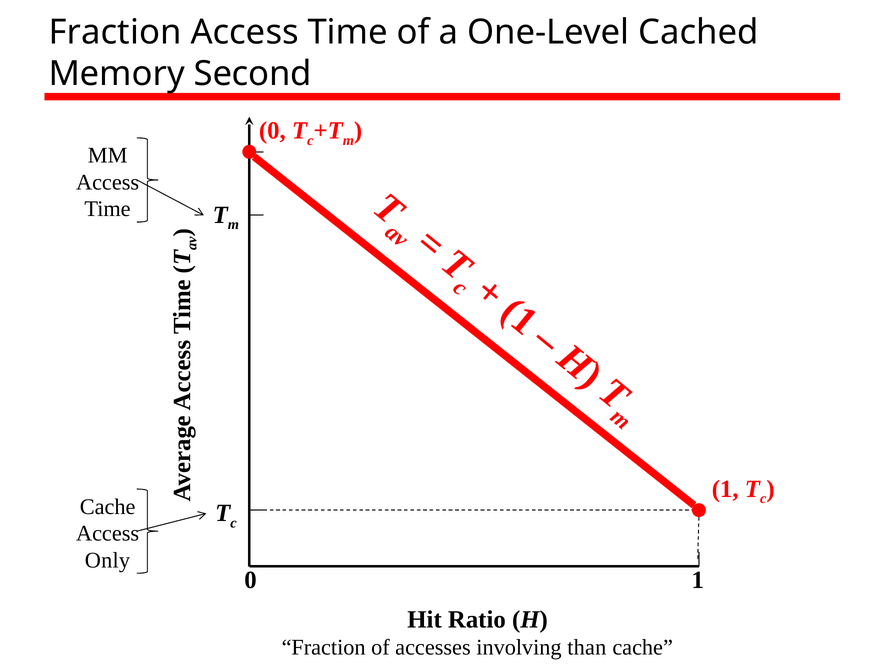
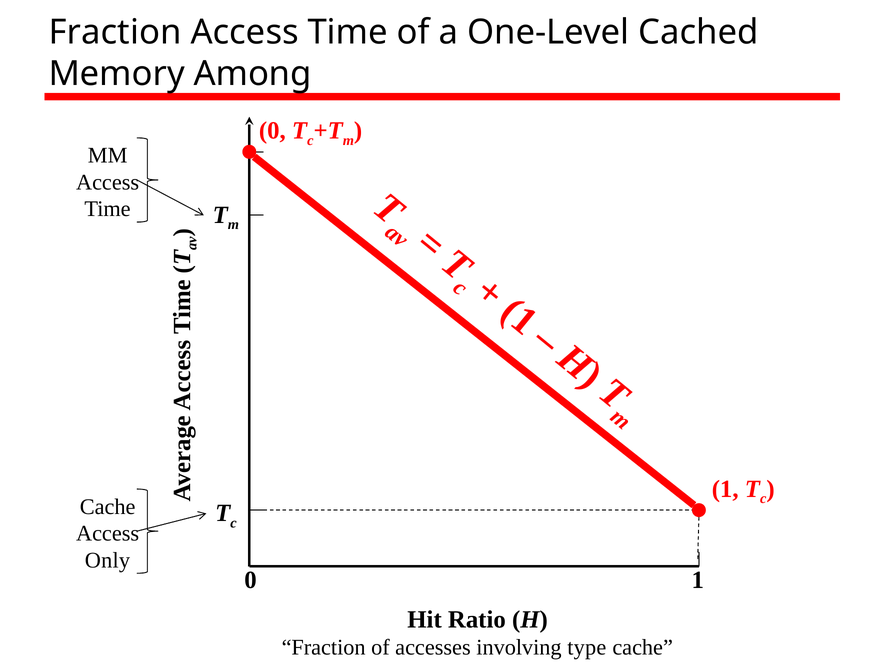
Second: Second -> Among
than: than -> type
